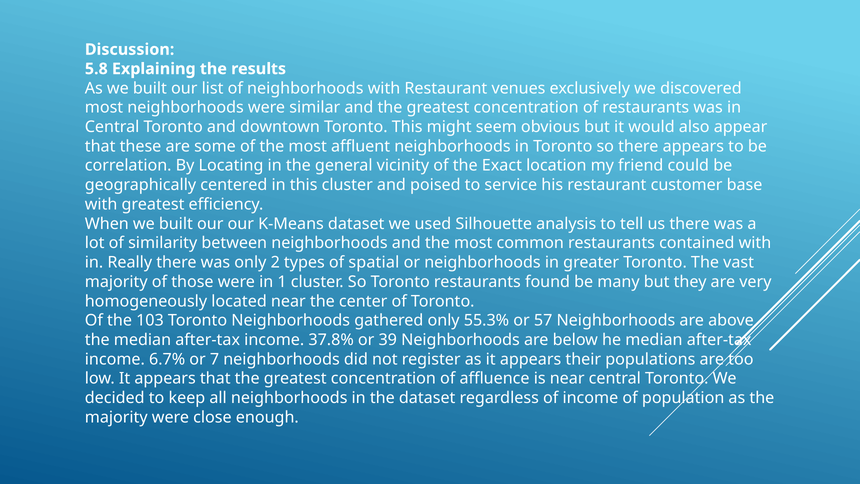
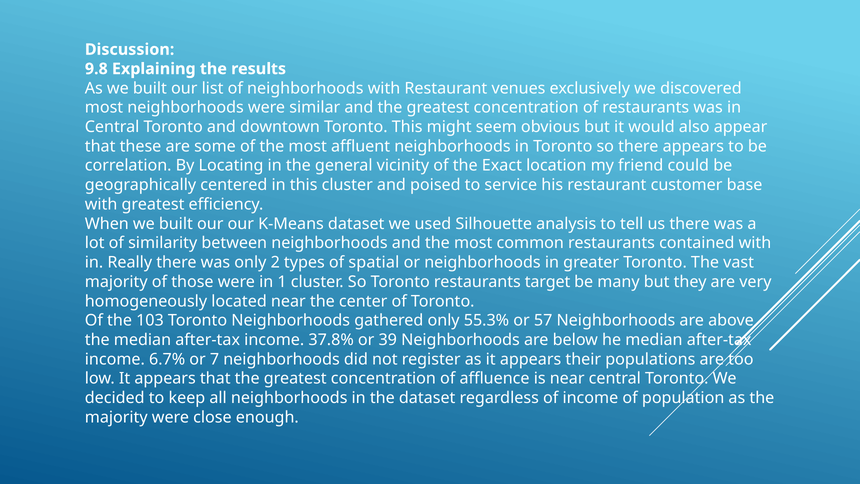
5.8: 5.8 -> 9.8
found: found -> target
